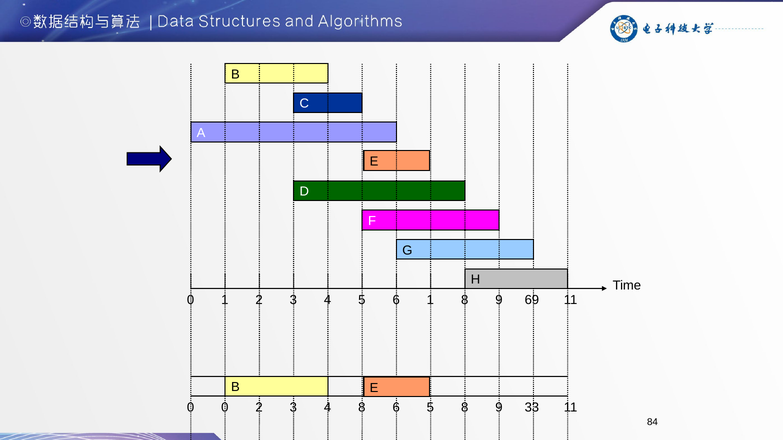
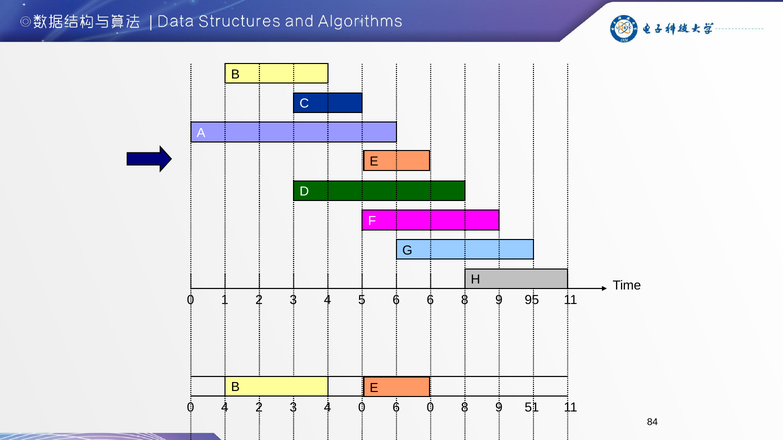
6 1: 1 -> 6
69: 69 -> 95
0 0: 0 -> 4
4 8: 8 -> 0
6 5: 5 -> 0
33: 33 -> 51
